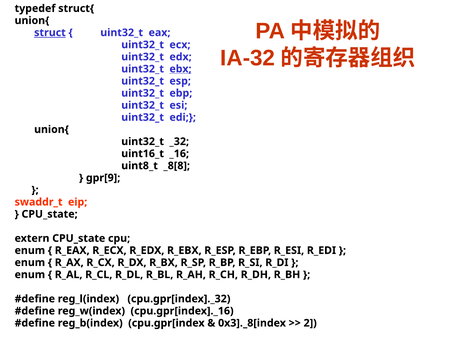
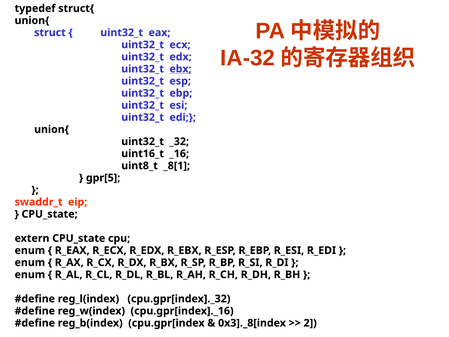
struct underline: present -> none
_8[8: _8[8 -> _8[1
gpr[9: gpr[9 -> gpr[5
